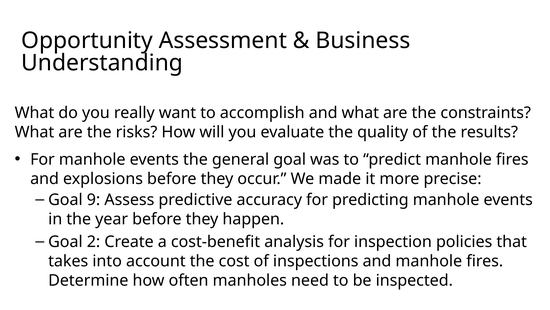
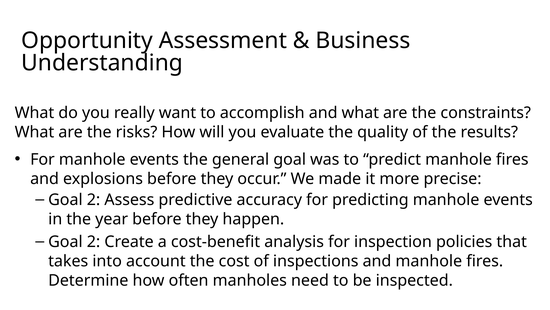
9 at (94, 199): 9 -> 2
